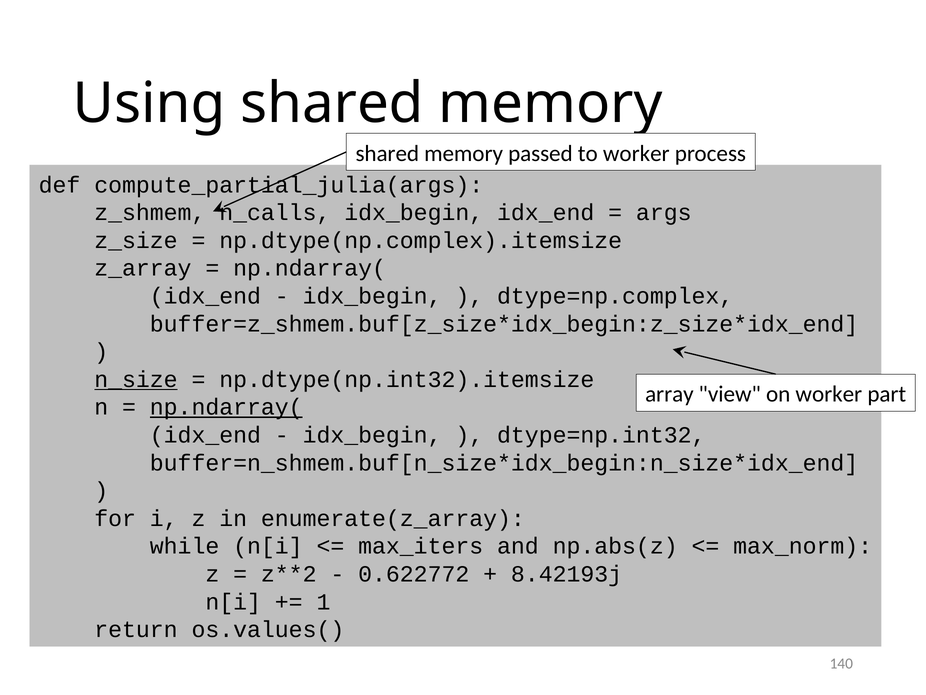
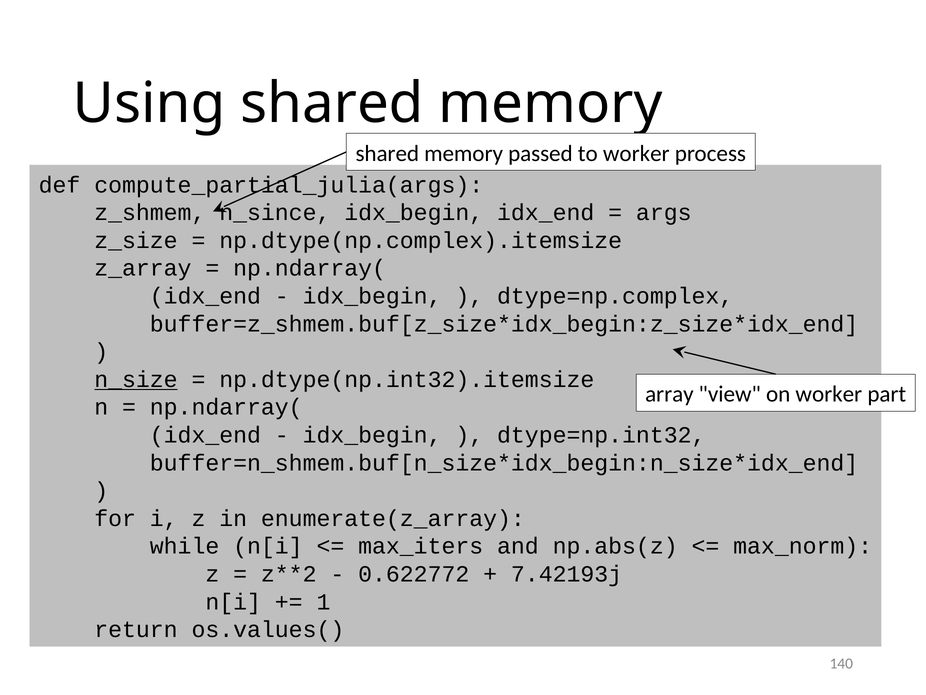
n_calls: n_calls -> n_since
np.ndarray( at (226, 407) underline: present -> none
8.42193j: 8.42193j -> 7.42193j
